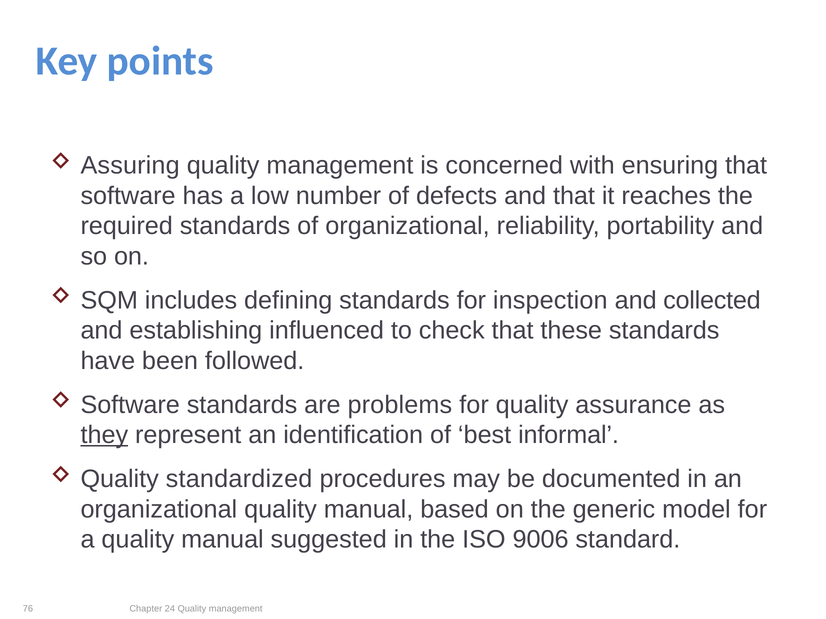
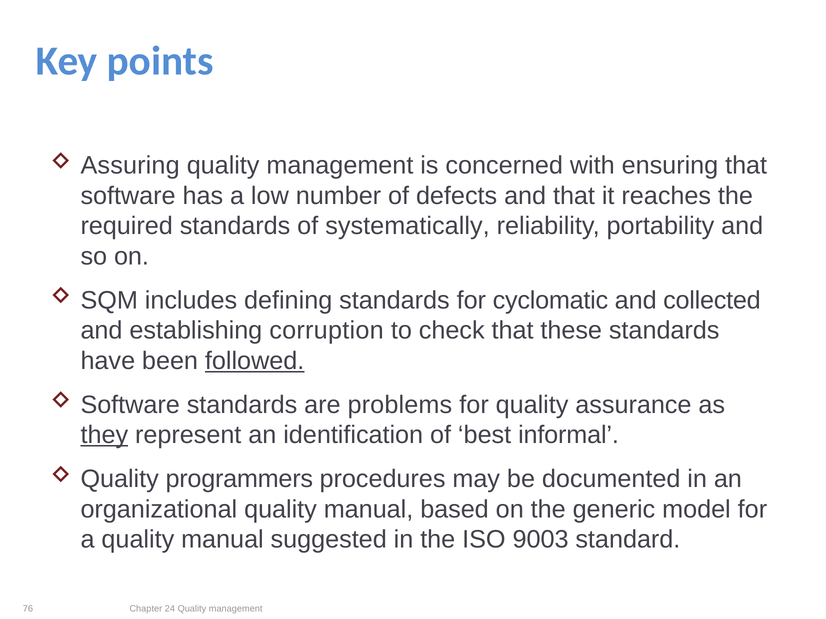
of organizational: organizational -> systematically
inspection: inspection -> cyclomatic
influenced: influenced -> corruption
followed underline: none -> present
standardized: standardized -> programmers
9006: 9006 -> 9003
